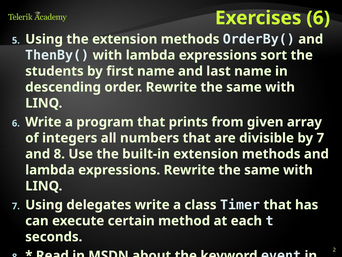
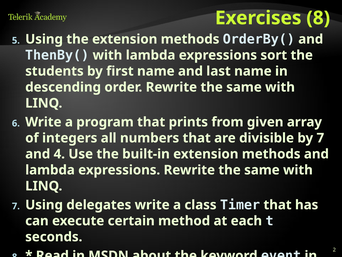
Exercises 6: 6 -> 8
and 8: 8 -> 4
